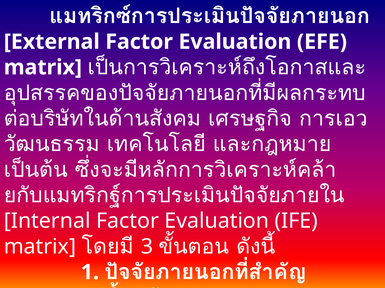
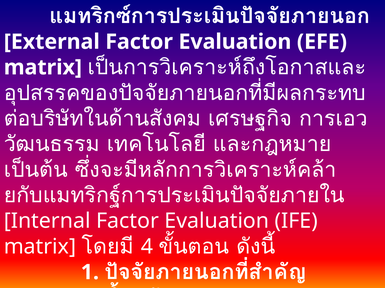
3 at (147, 247): 3 -> 4
